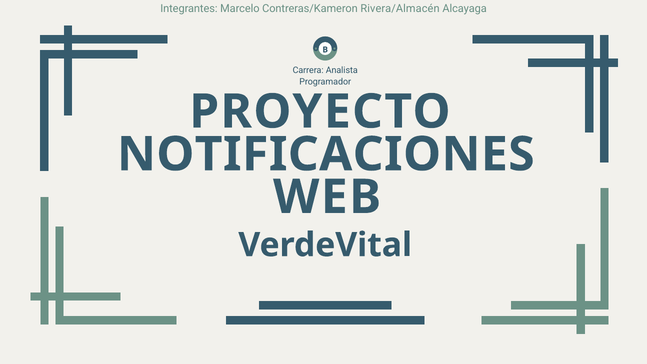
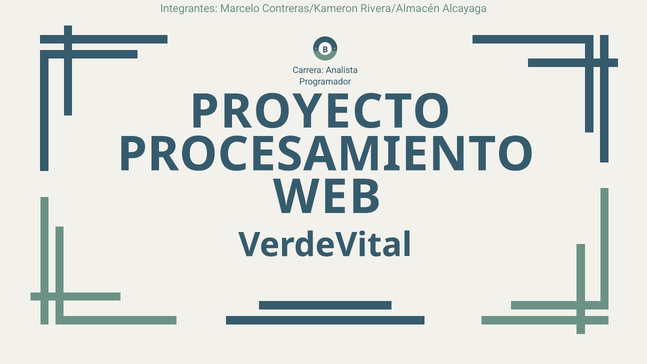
NOTIFICACIONES: NOTIFICACIONES -> PROCESAMIENTO
